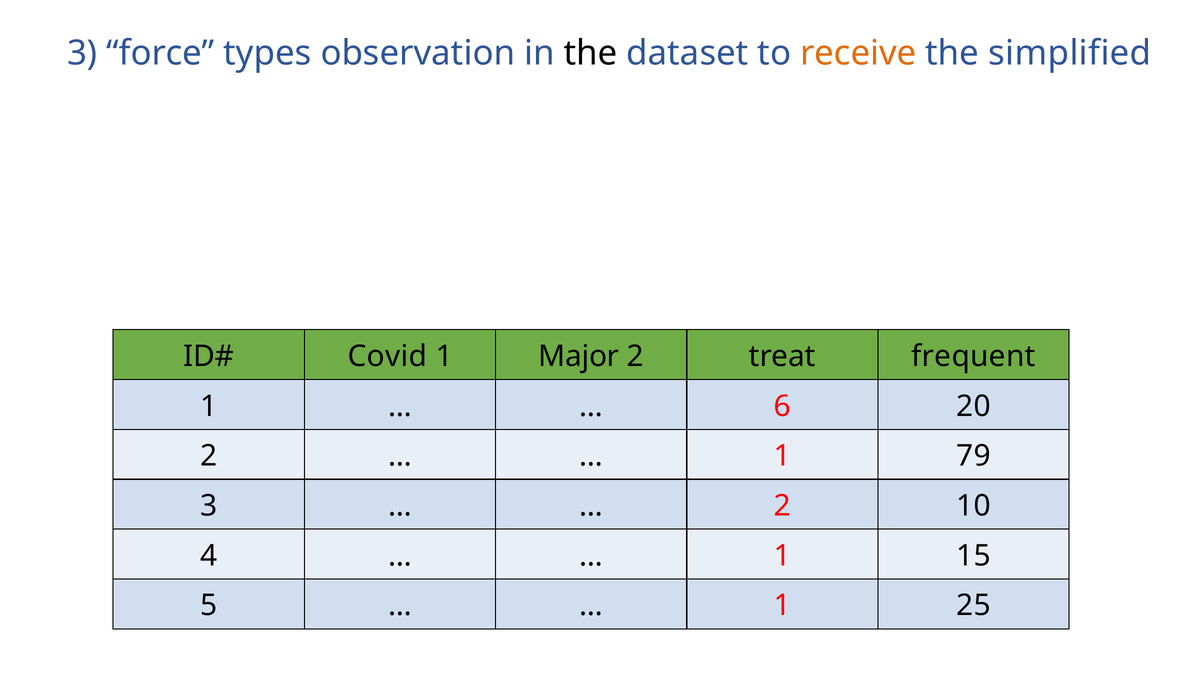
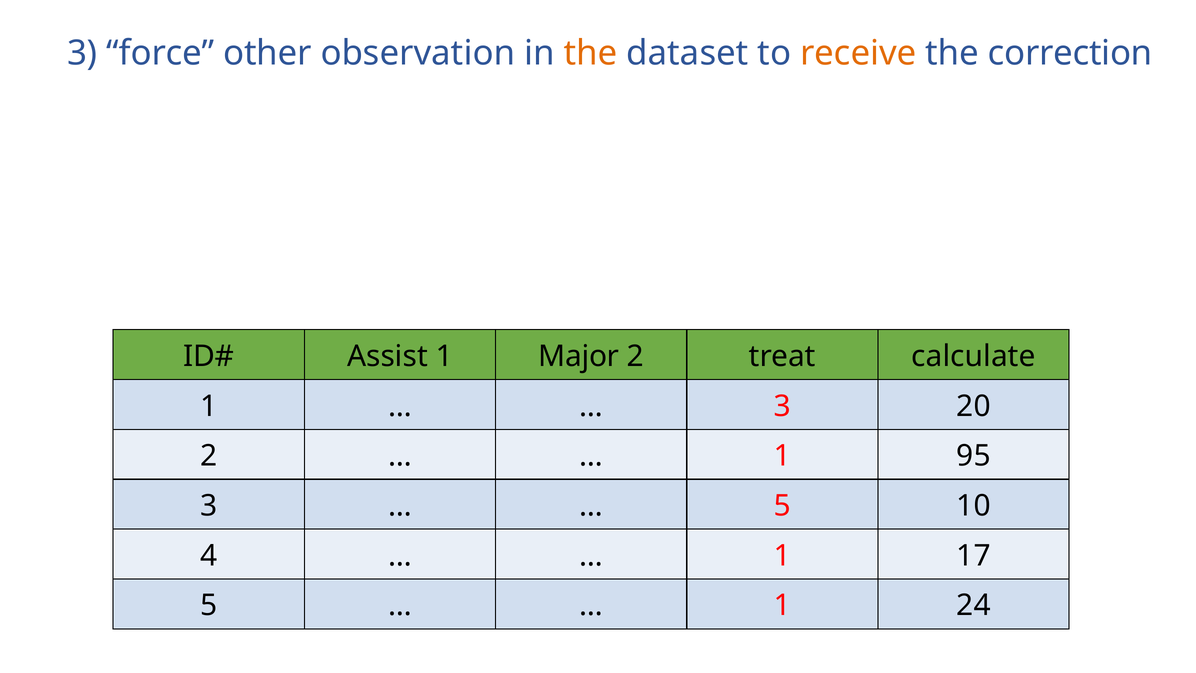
types: types -> other
the at (591, 53) colour: black -> orange
simplified: simplified -> correction
Covid: Covid -> Assist
frequent: frequent -> calculate
6 at (782, 406): 6 -> 3
79: 79 -> 95
2 at (782, 506): 2 -> 5
15: 15 -> 17
25: 25 -> 24
